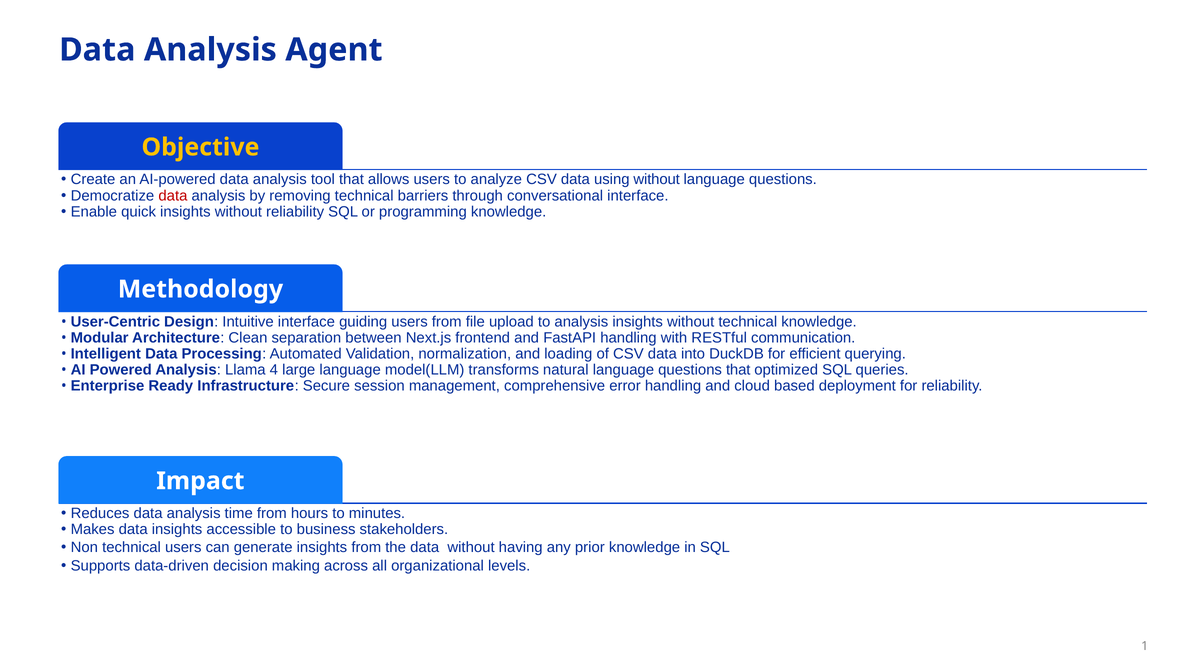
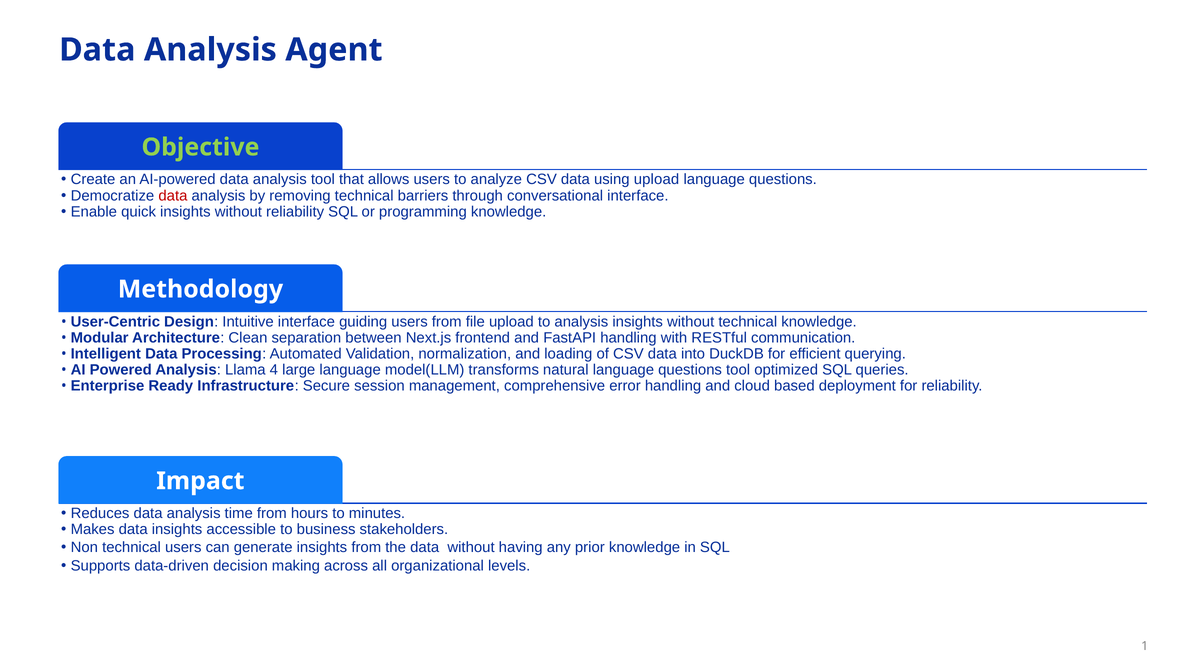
Objective colour: yellow -> light green
using without: without -> upload
questions that: that -> tool
